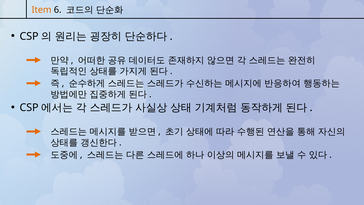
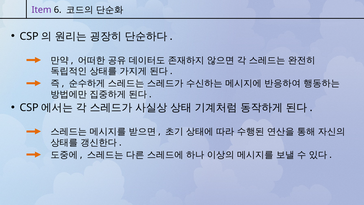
Item colour: orange -> purple
